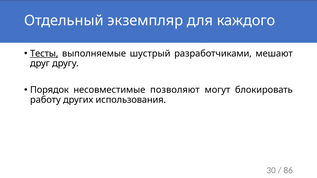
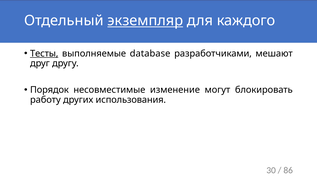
экземпляр underline: none -> present
шустрый: шустрый -> database
позволяют: позволяют -> изменение
